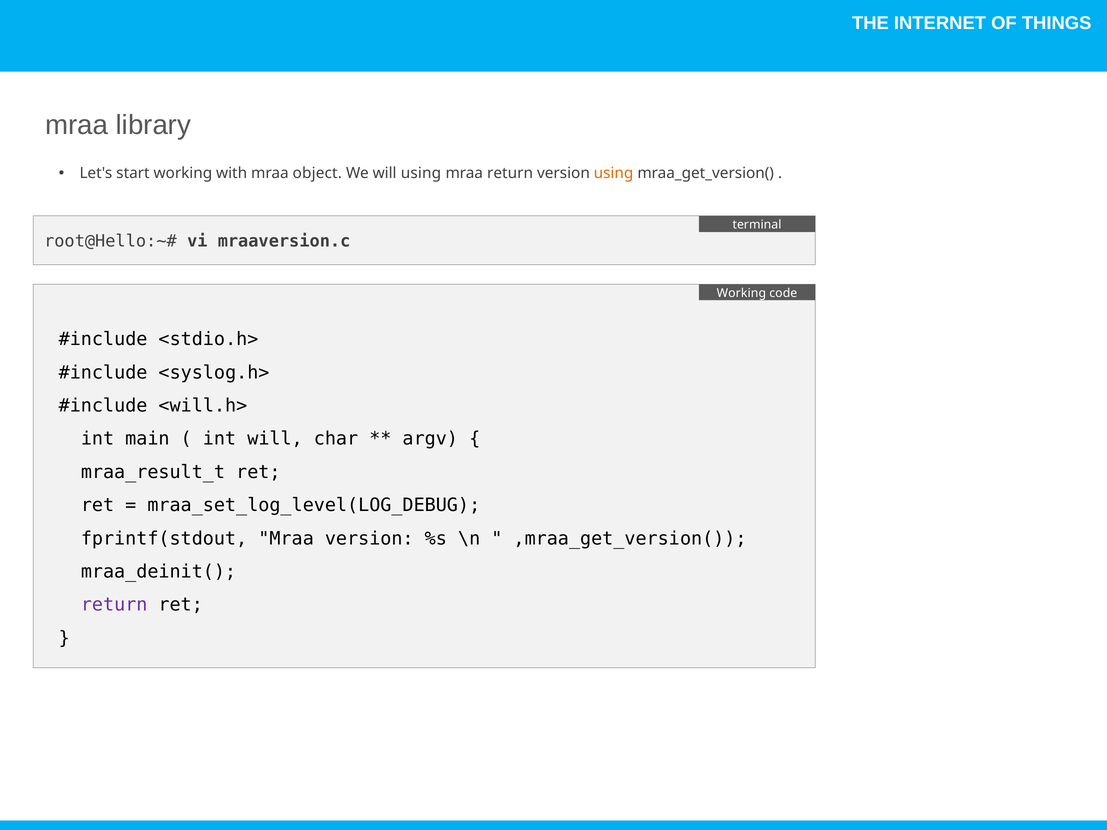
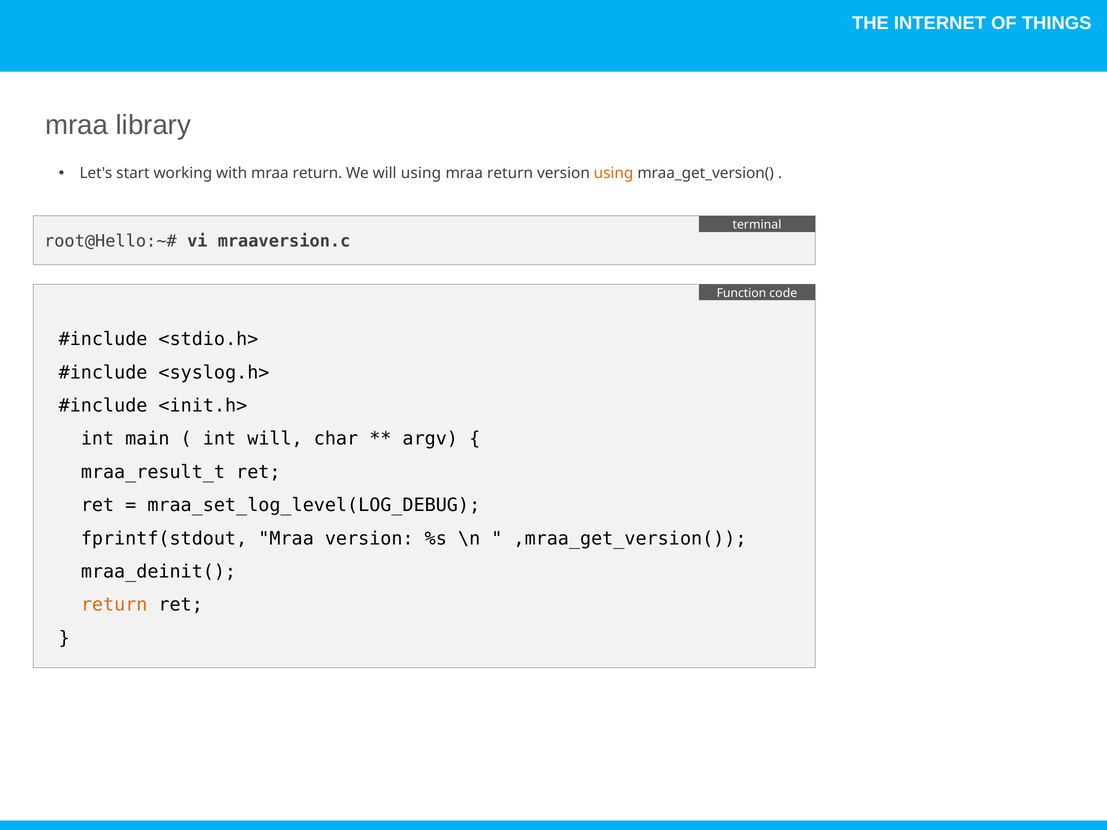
with mraa object: object -> return
Working at (741, 293): Working -> Function
<will.h>: <will.h> -> <init.h>
return at (114, 605) colour: purple -> orange
